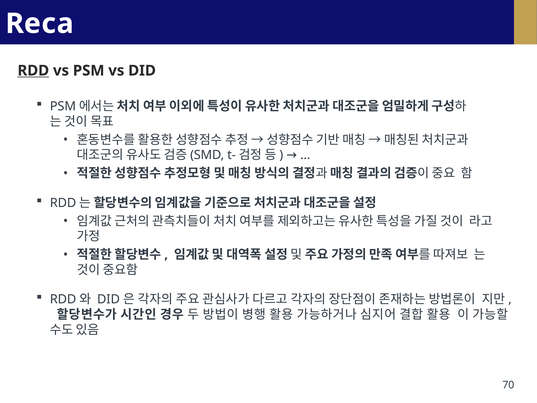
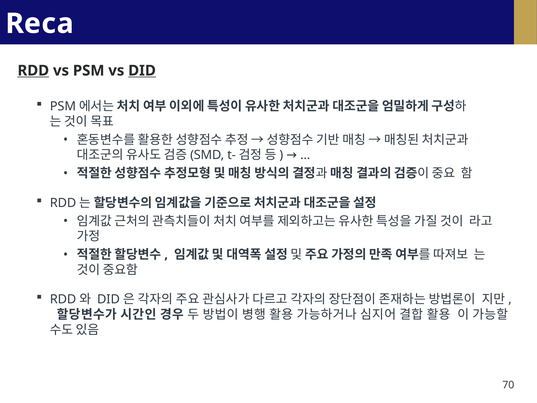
DID at (142, 71) underline: none -> present
